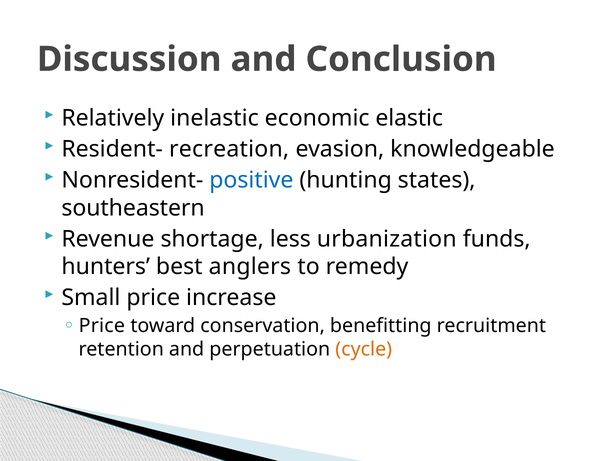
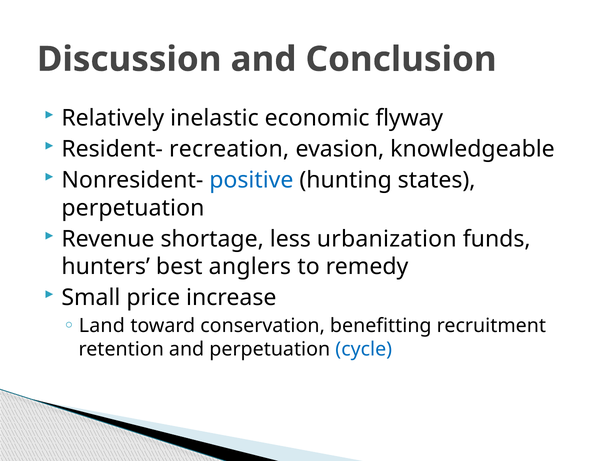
elastic: elastic -> flyway
southeastern at (133, 208): southeastern -> perpetuation
Price at (102, 326): Price -> Land
cycle colour: orange -> blue
